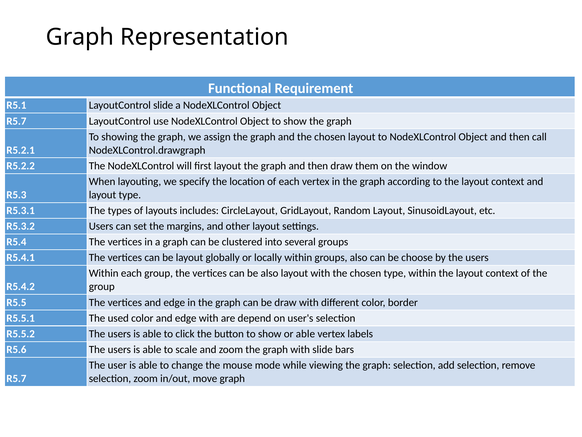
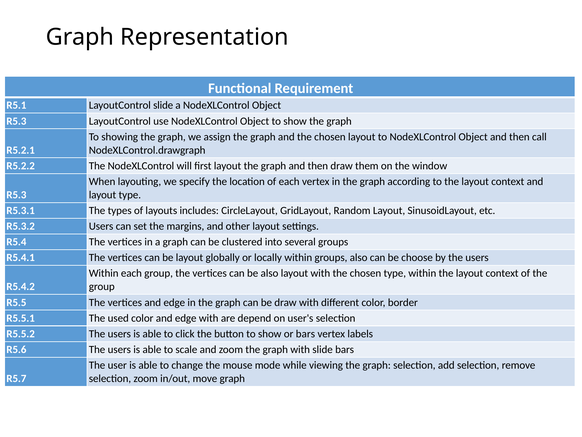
R5.7 at (16, 121): R5.7 -> R5.3
or able: able -> bars
